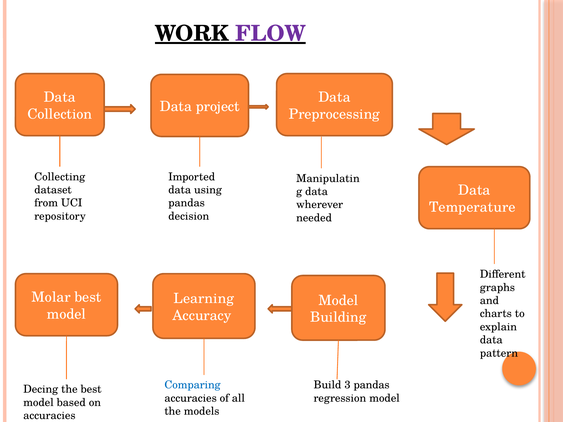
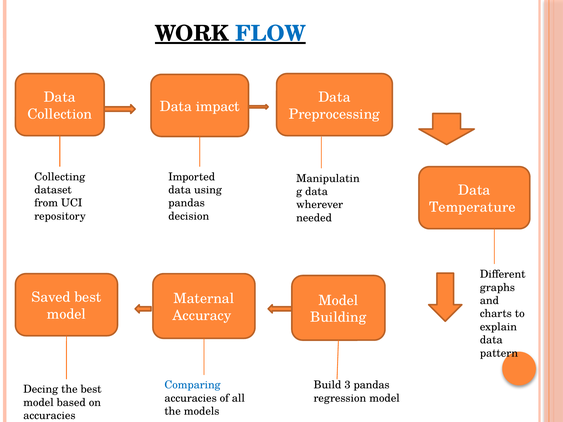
FLOW colour: purple -> blue
project: project -> impact
Molar: Molar -> Saved
Learning: Learning -> Maternal
